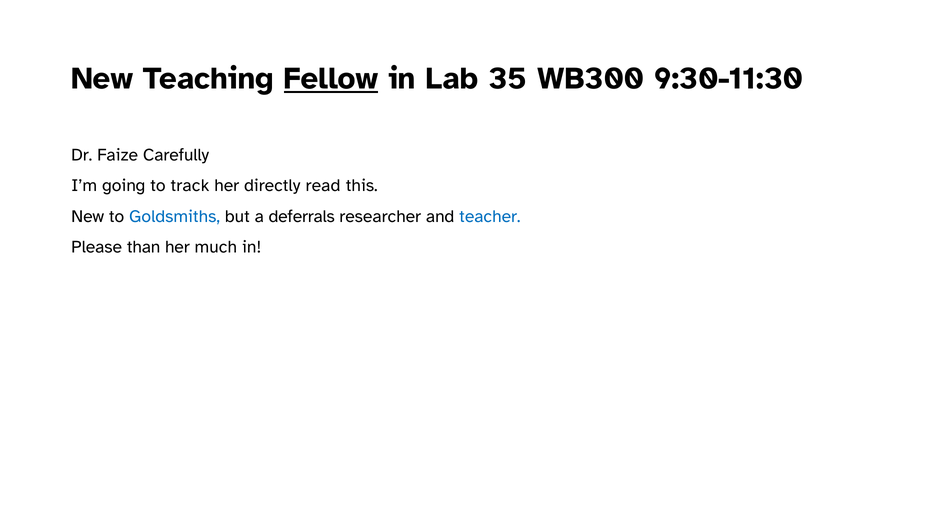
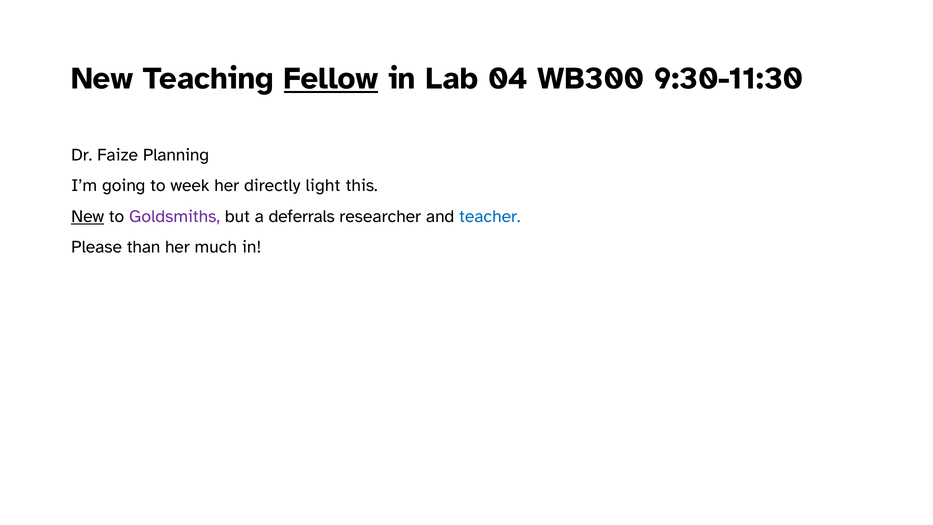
35: 35 -> 04
Carefully: Carefully -> Planning
track: track -> week
read: read -> light
New at (88, 216) underline: none -> present
Goldsmiths colour: blue -> purple
